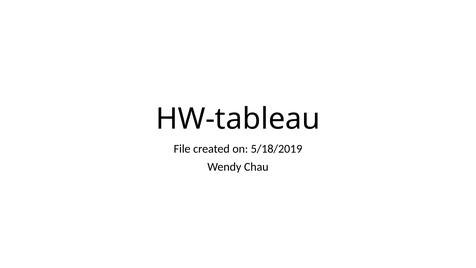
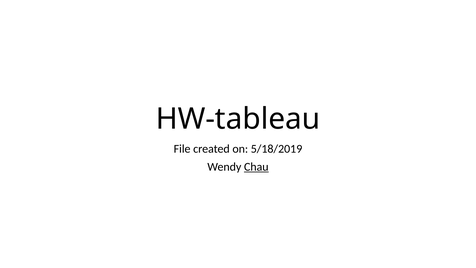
Chau underline: none -> present
